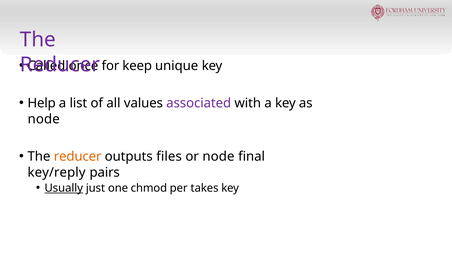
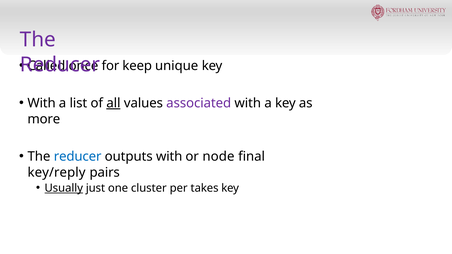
Help at (42, 103): Help -> With
all underline: none -> present
node at (44, 119): node -> more
reducer at (78, 157) colour: orange -> blue
outputs files: files -> with
chmod: chmod -> cluster
